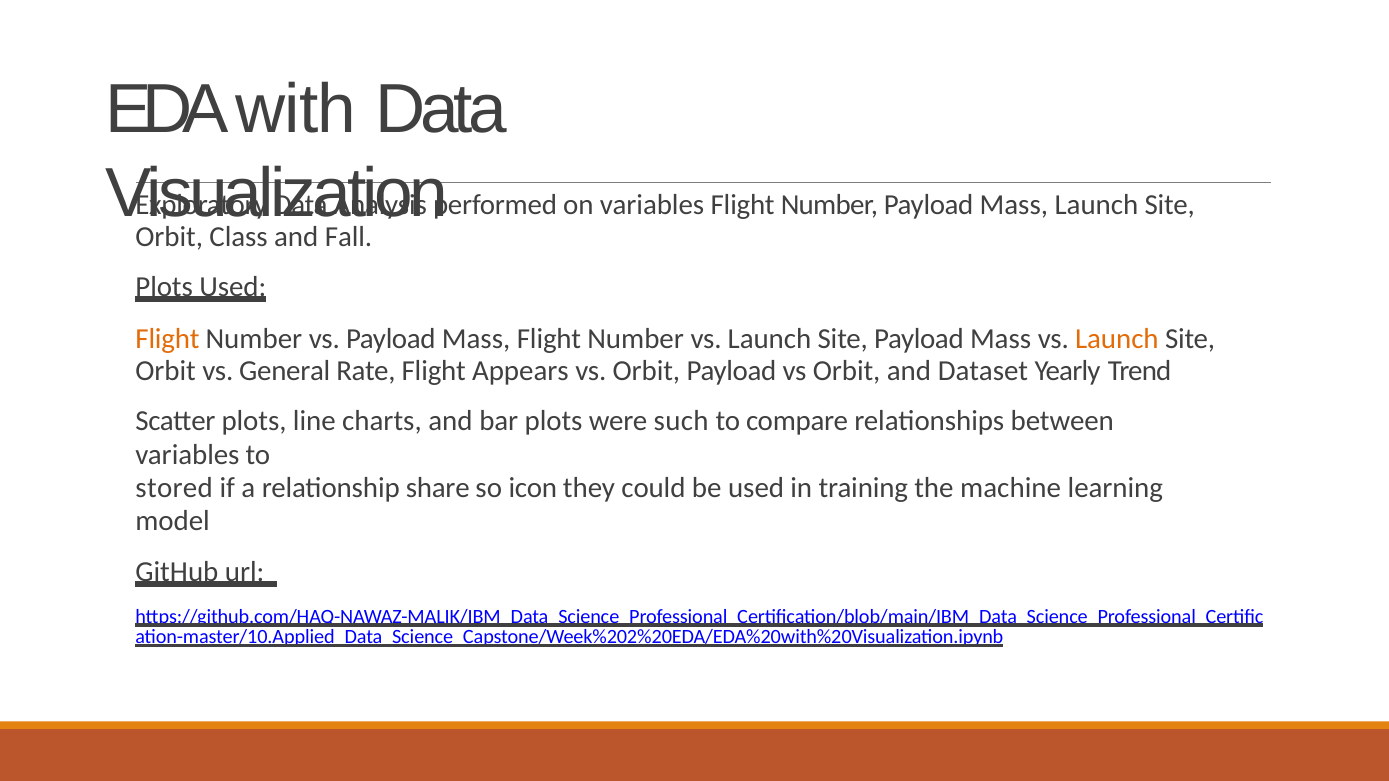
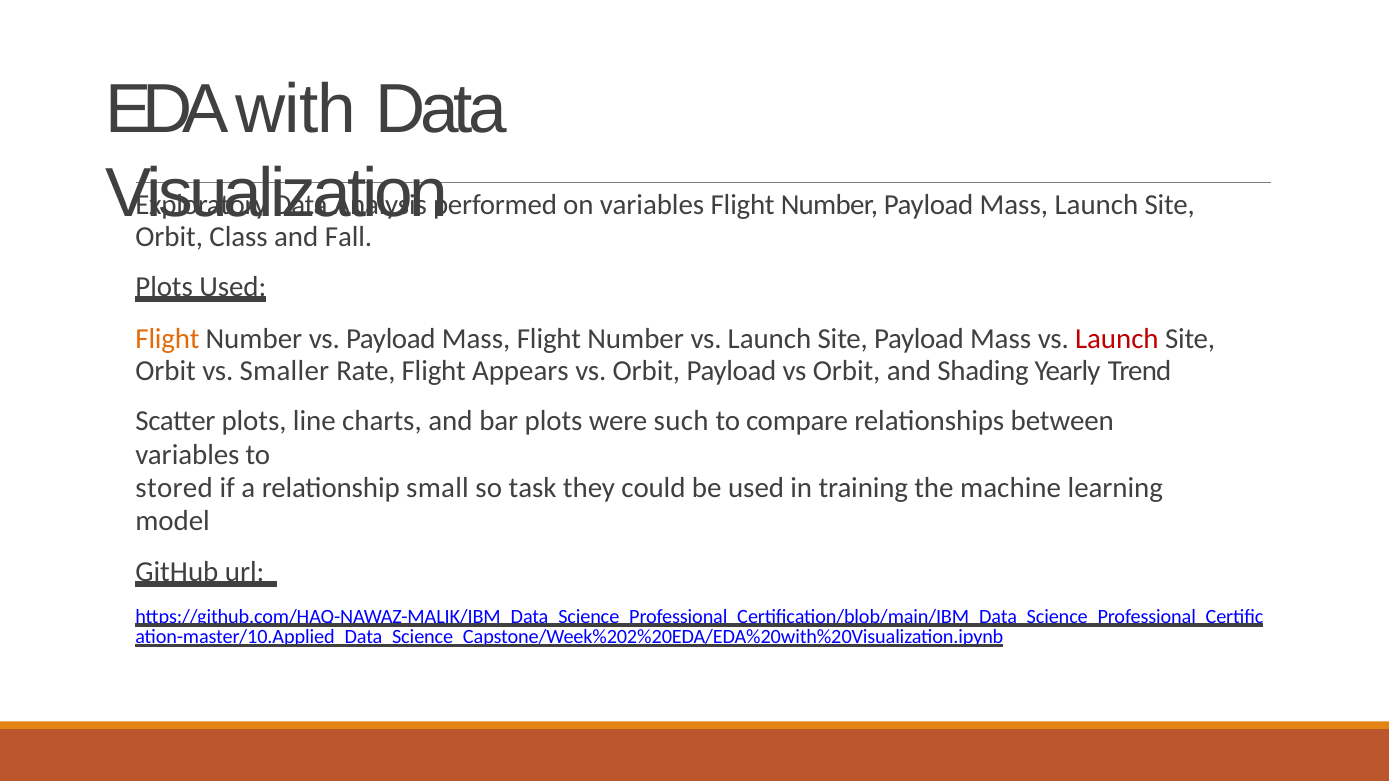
Launch at (1117, 339) colour: orange -> red
General: General -> Smaller
Dataset: Dataset -> Shading
share: share -> small
icon: icon -> task
